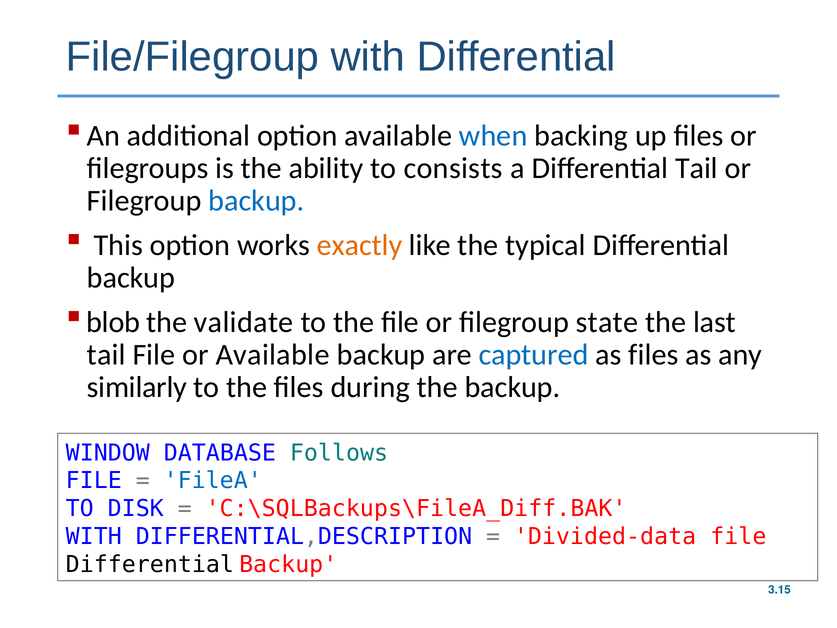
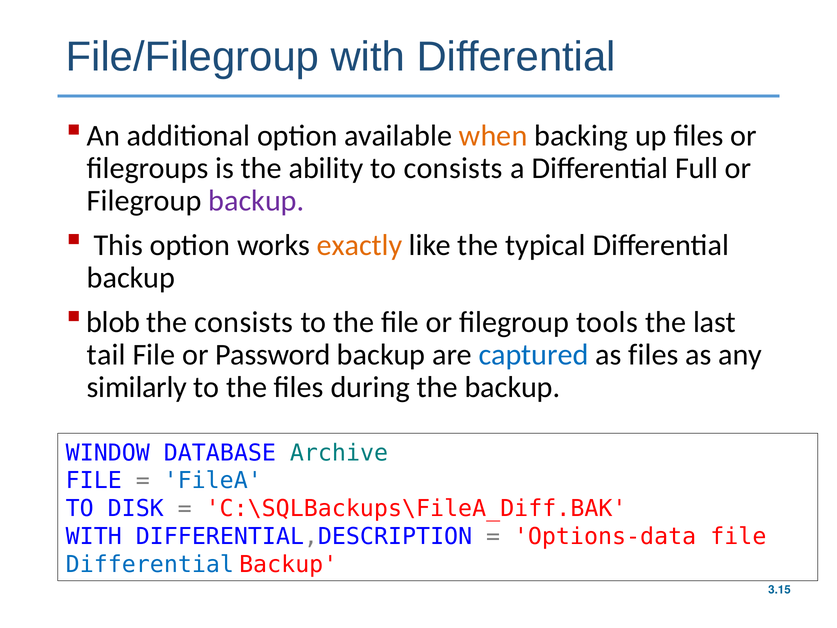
when colour: blue -> orange
Differential Tail: Tail -> Full
backup at (256, 201) colour: blue -> purple
the validate: validate -> consists
state: state -> tools
or Available: Available -> Password
Follows: Follows -> Archive
Divided-data: Divided-data -> Options-data
Differential at (150, 564) colour: black -> blue
